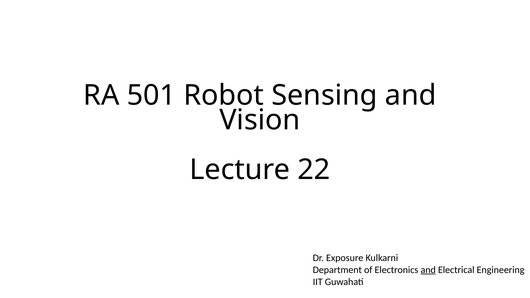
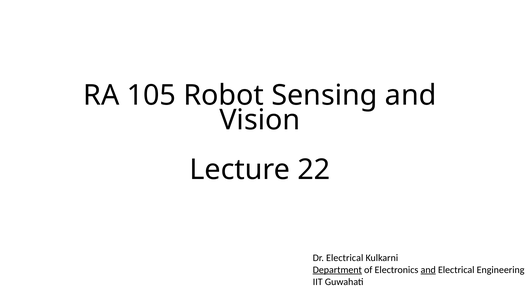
501: 501 -> 105
Dr Exposure: Exposure -> Electrical
Department underline: none -> present
